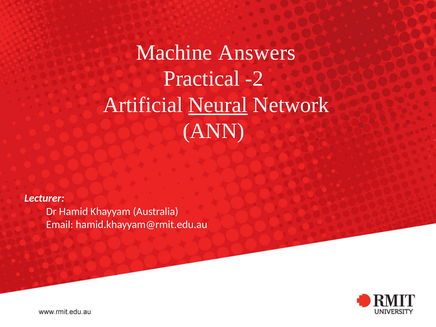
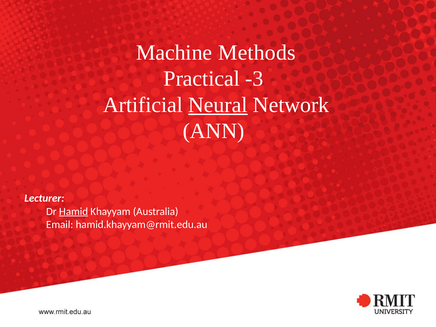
Answers: Answers -> Methods
-2: -2 -> -3
Hamid underline: none -> present
